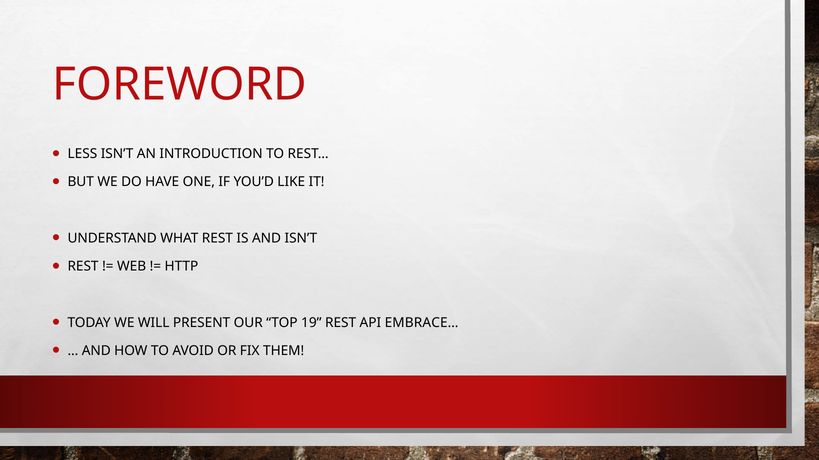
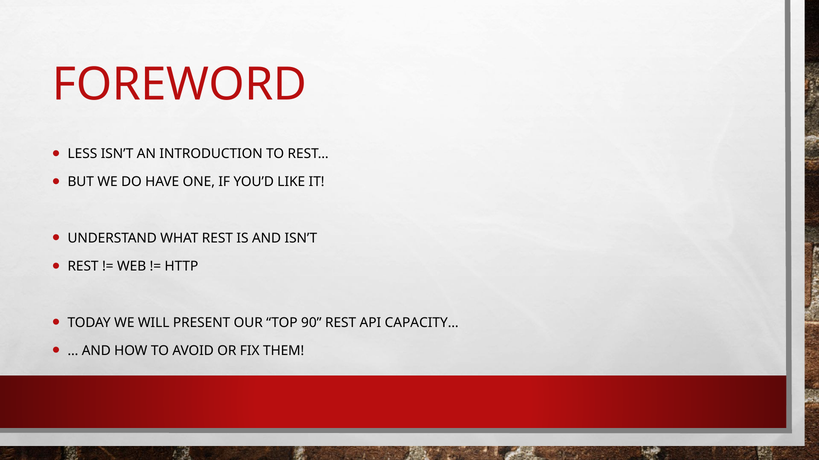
19: 19 -> 90
EMBRACE…: EMBRACE… -> CAPACITY…
